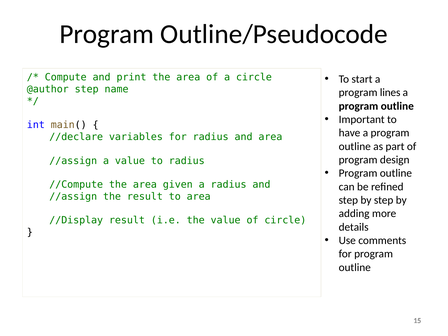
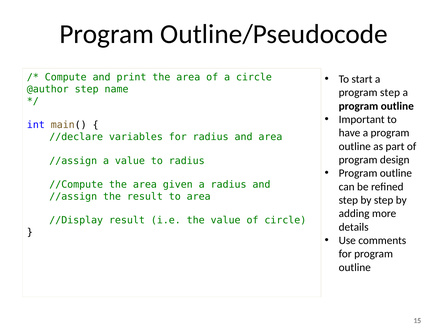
program lines: lines -> step
